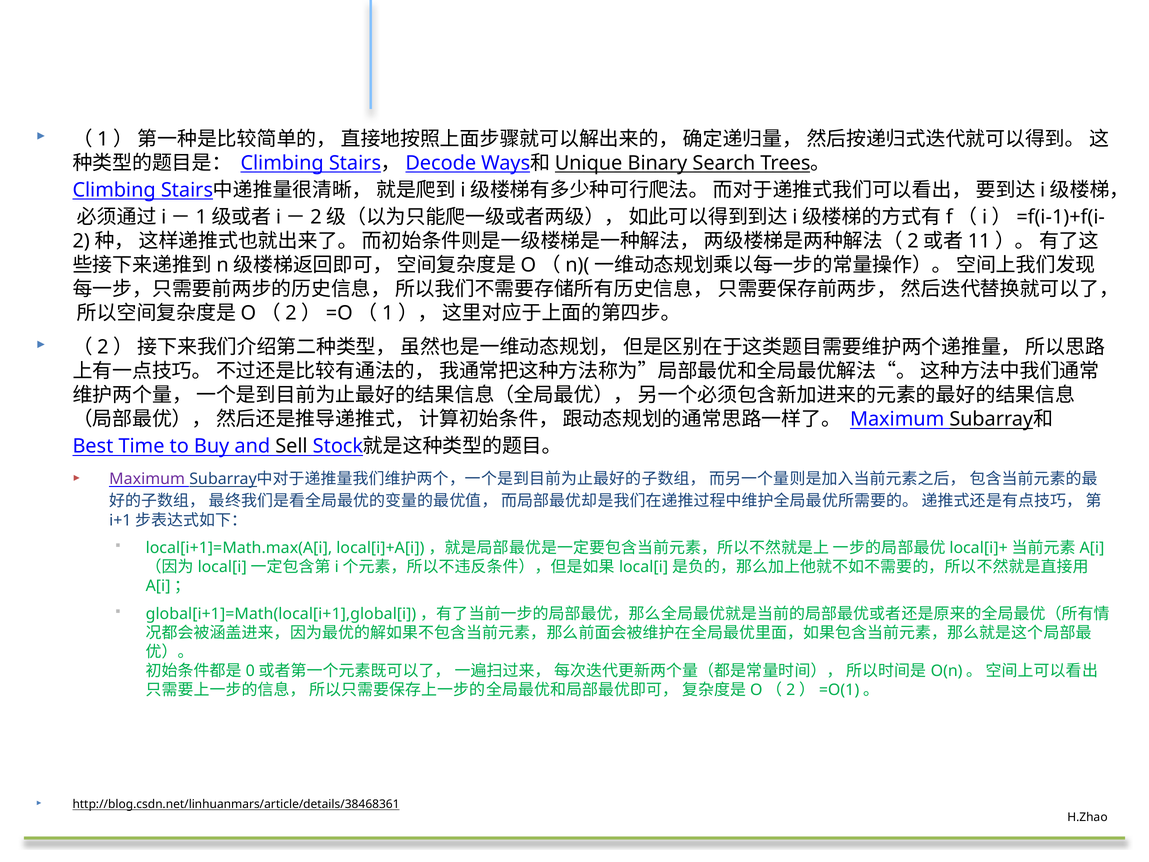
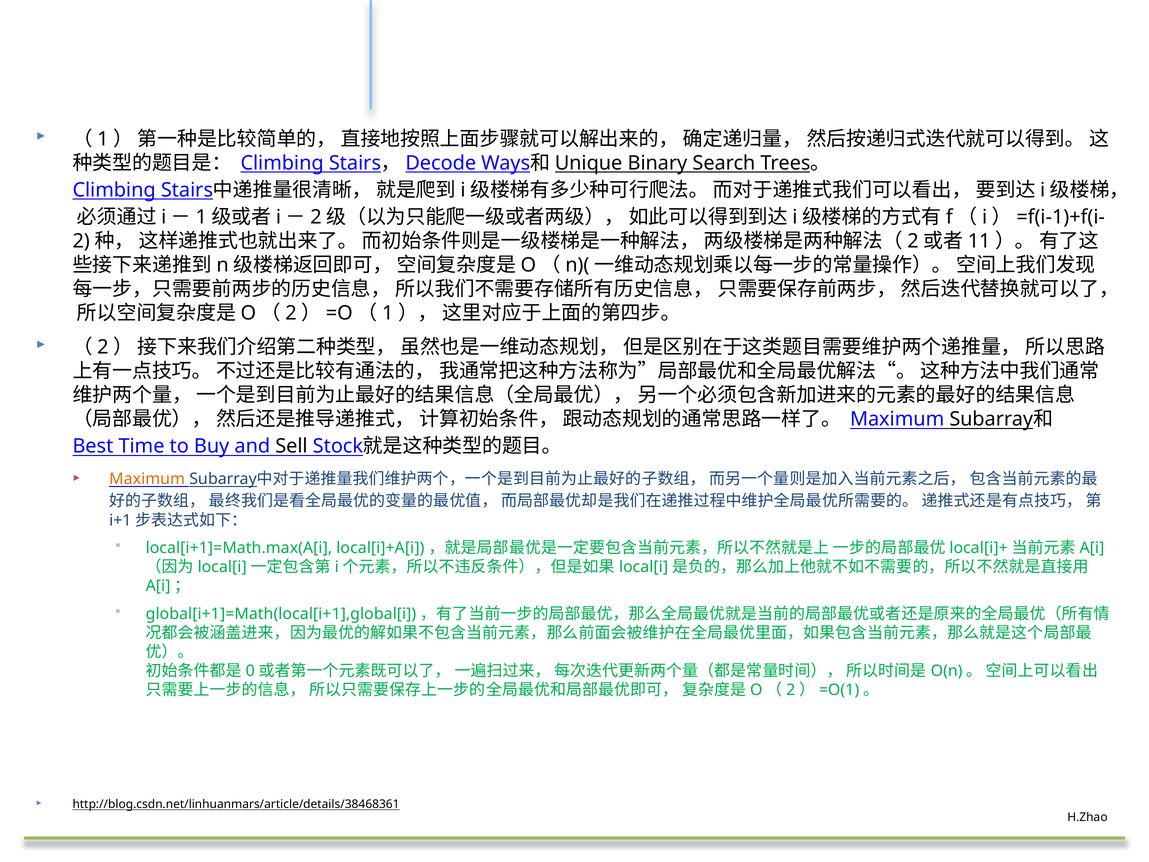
Maximum at (147, 479) colour: purple -> orange
